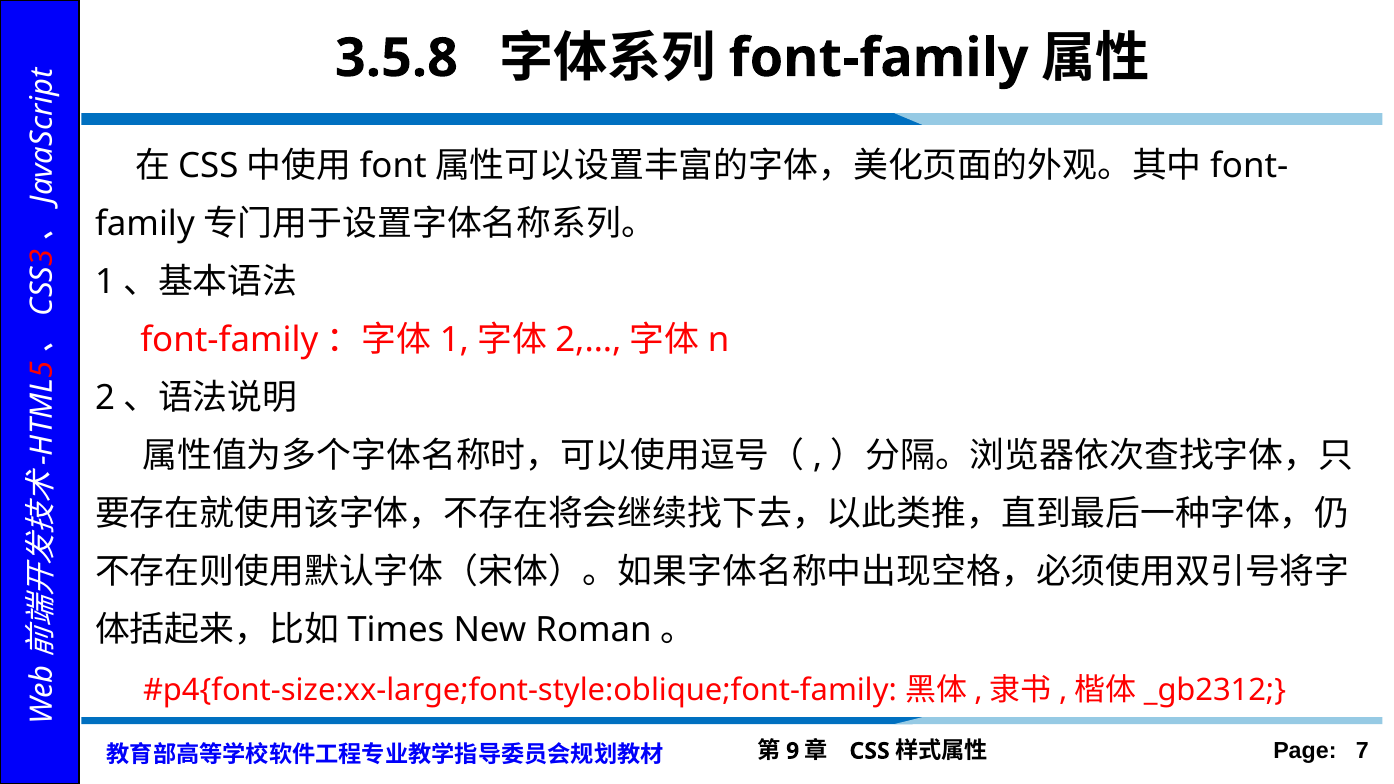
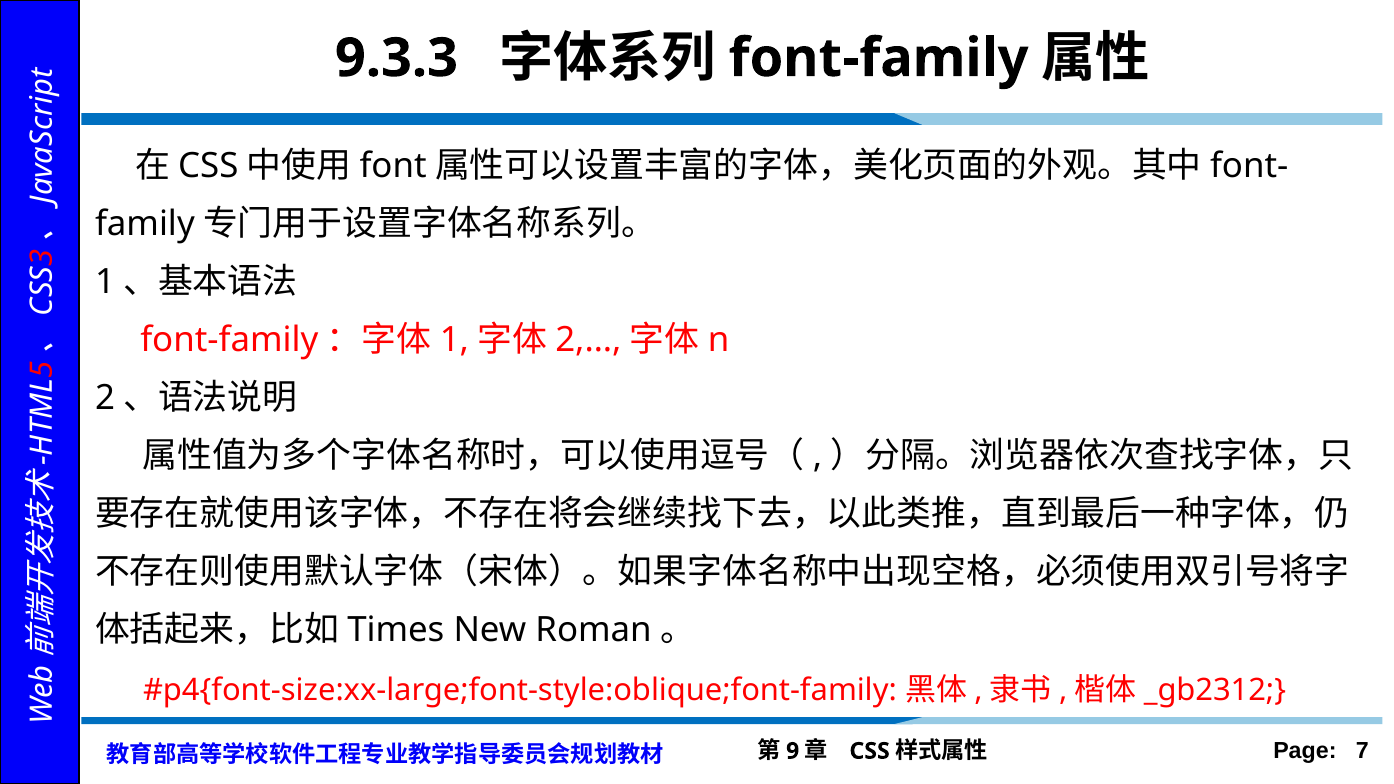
3.5.8: 3.5.8 -> 9.3.3
